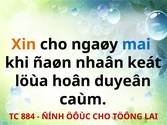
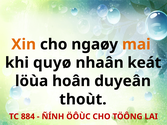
mai colour: blue -> orange
ñaøn: ñaøn -> quyø
caùm: caùm -> thoùt
